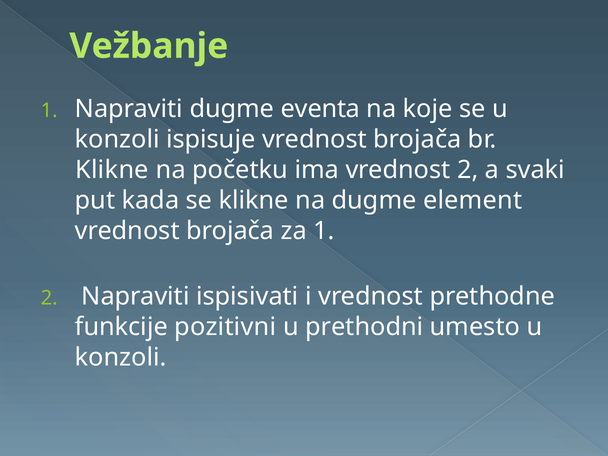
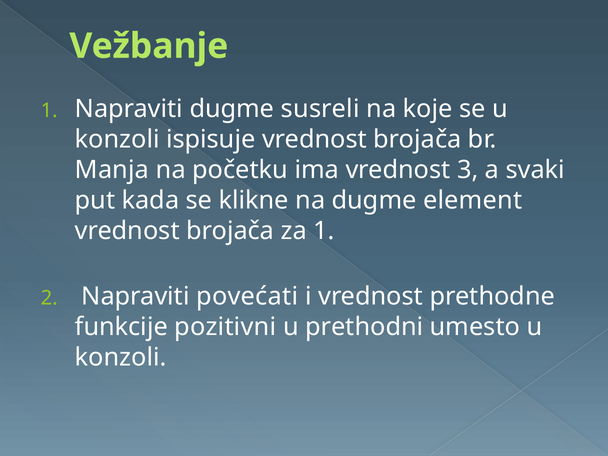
eventa: eventa -> susreli
Klikne at (112, 170): Klikne -> Manja
vrednost 2: 2 -> 3
ispisivati: ispisivati -> povećati
